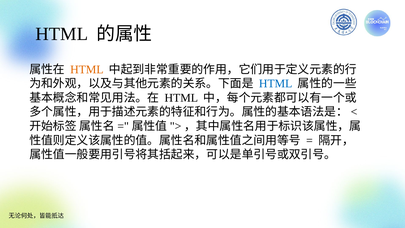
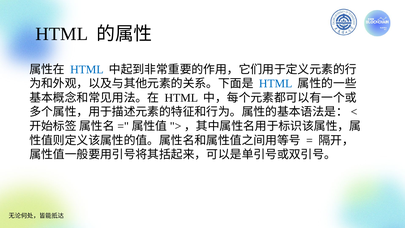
HTML at (87, 69) colour: orange -> blue
